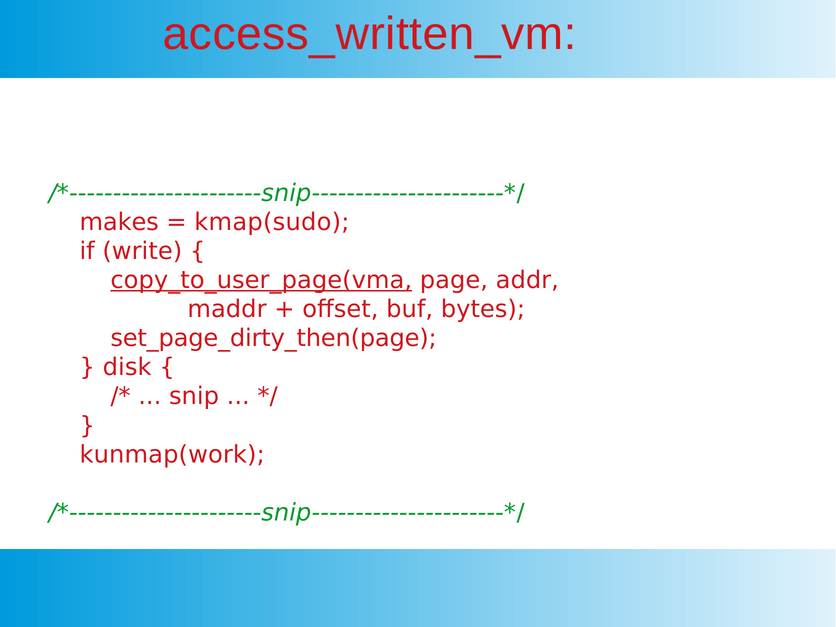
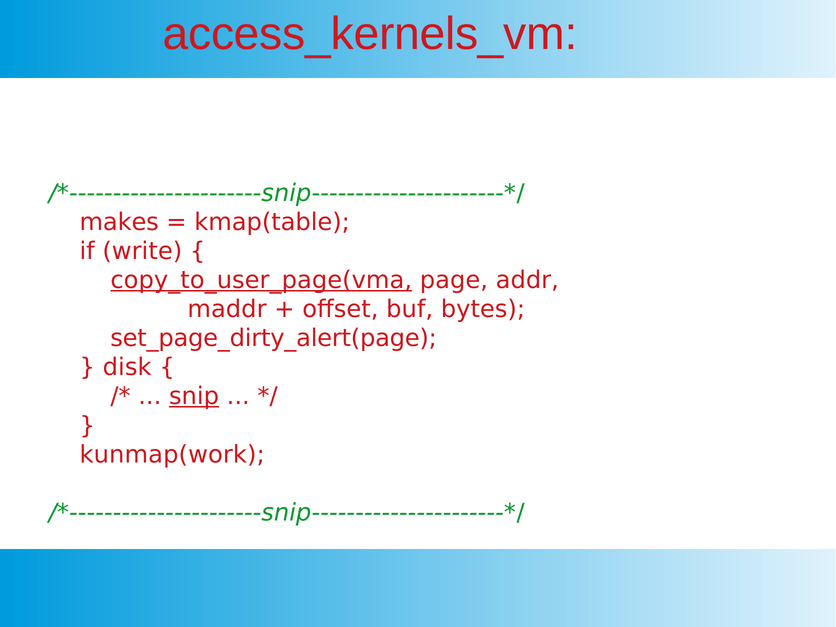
access_written_vm: access_written_vm -> access_kernels_vm
kmap(sudo: kmap(sudo -> kmap(table
set_page_dirty_then(page: set_page_dirty_then(page -> set_page_dirty_alert(page
snip underline: none -> present
